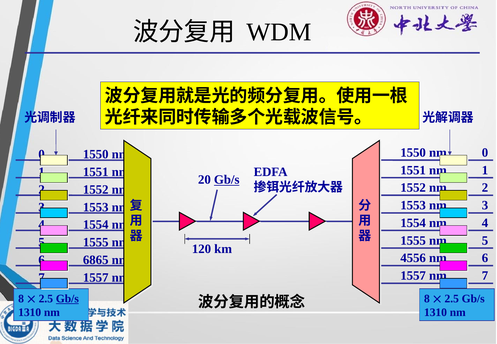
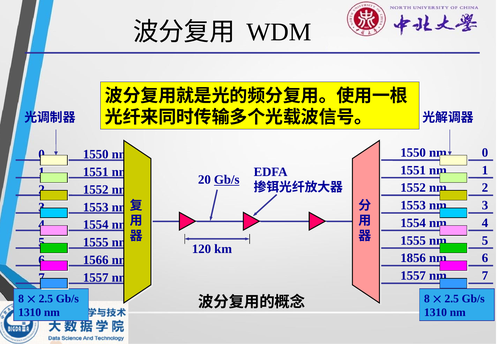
4556: 4556 -> 1856
6865: 6865 -> 1566
Gb/s at (67, 299) underline: present -> none
